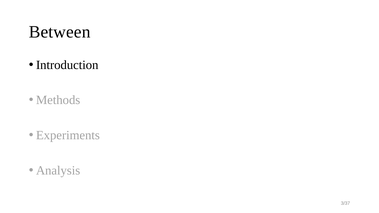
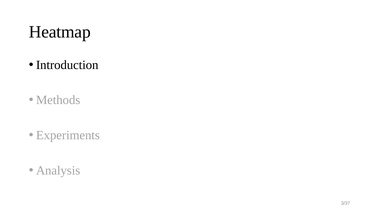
Between: Between -> Heatmap
